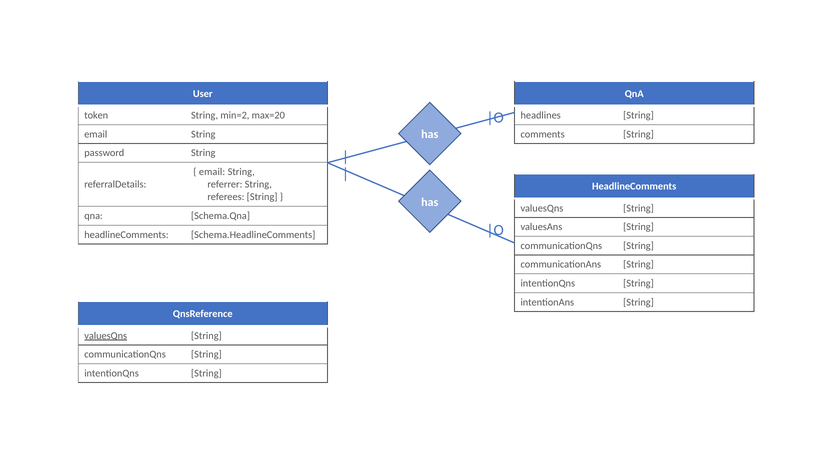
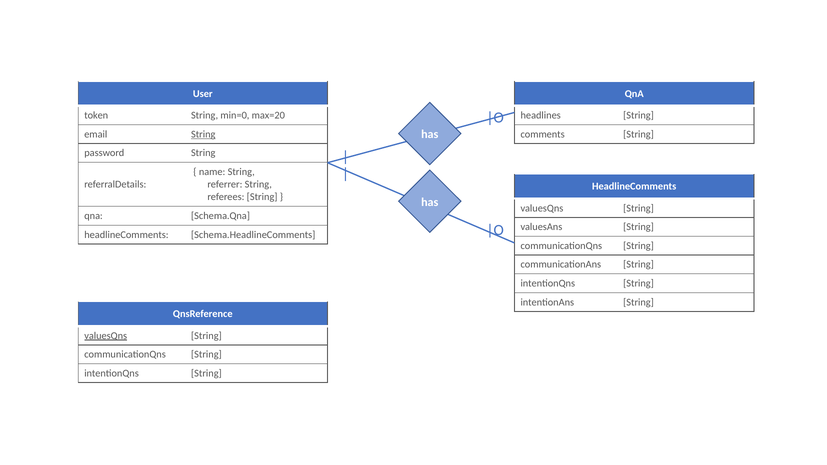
min=2: min=2 -> min=0
String at (203, 134) underline: none -> present
email at (212, 172): email -> name
